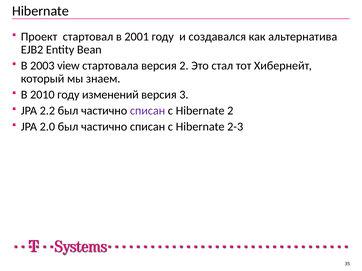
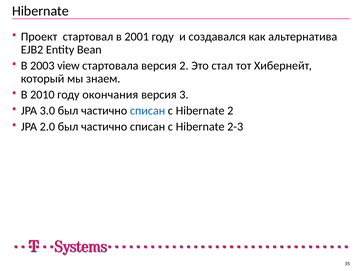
изменений: изменений -> окончания
2.2: 2.2 -> 3.0
списан at (148, 111) colour: purple -> blue
